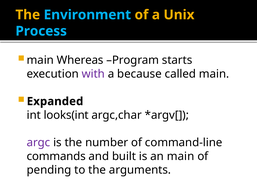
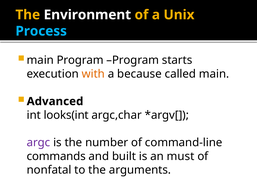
Environment colour: light blue -> white
main Whereas: Whereas -> Program
with colour: purple -> orange
Expanded: Expanded -> Advanced
an main: main -> must
pending: pending -> nonfatal
